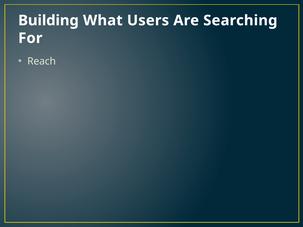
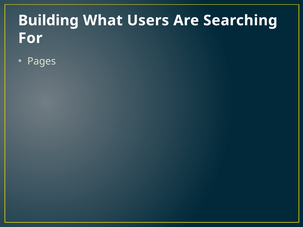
Reach: Reach -> Pages
